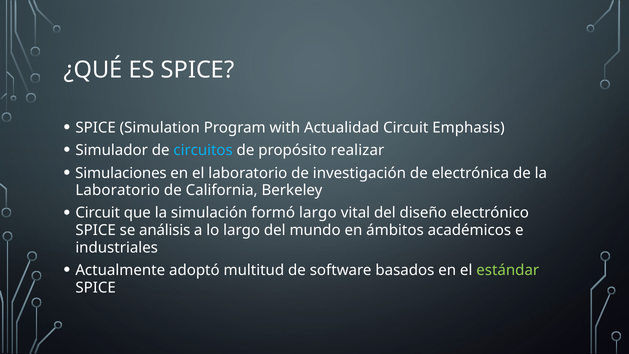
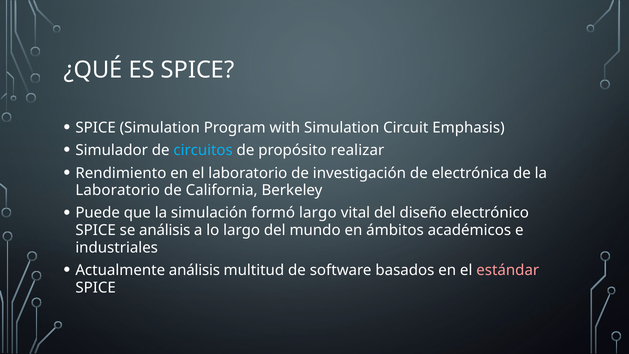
with Actualidad: Actualidad -> Simulation
Simulaciones: Simulaciones -> Rendimiento
Circuit at (98, 213): Circuit -> Puede
Actualmente adoptó: adoptó -> análisis
estándar colour: light green -> pink
